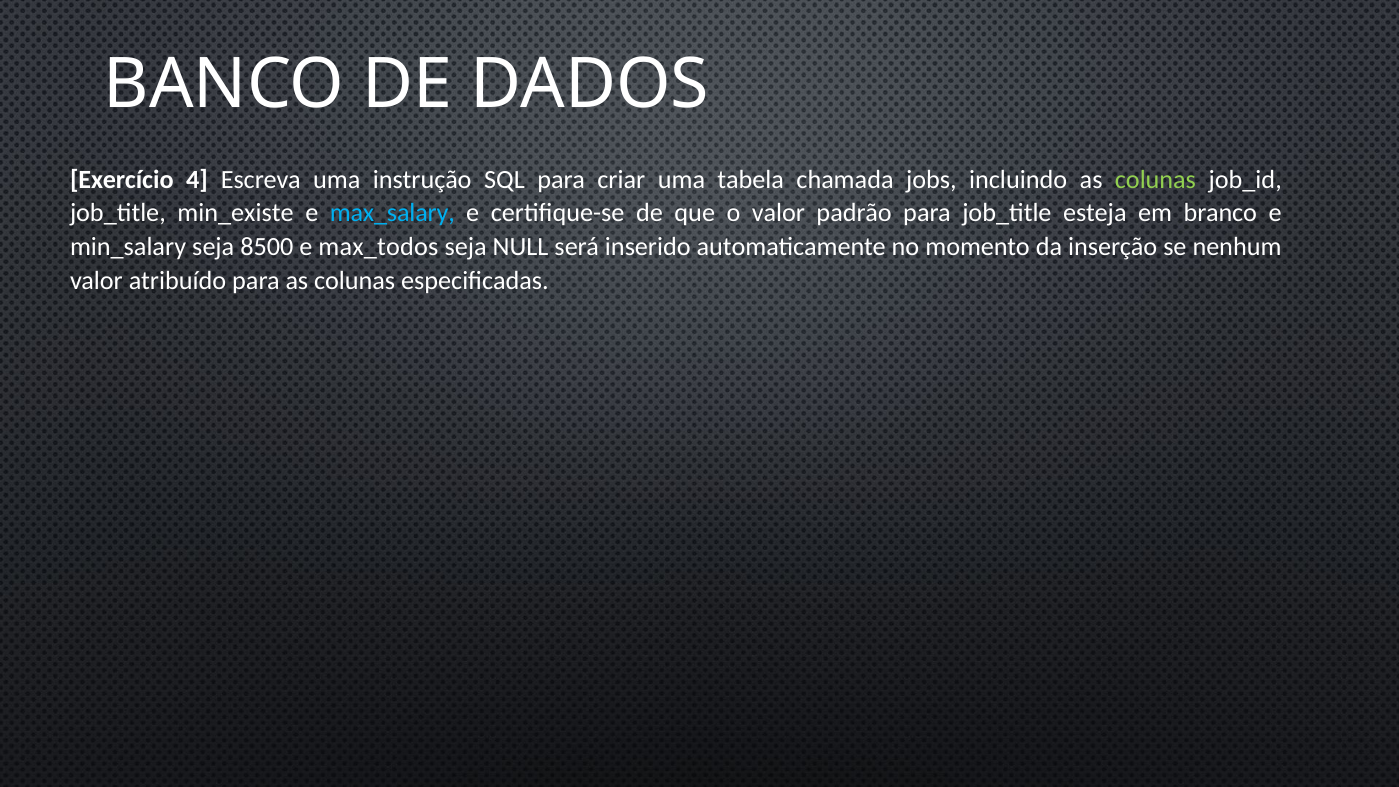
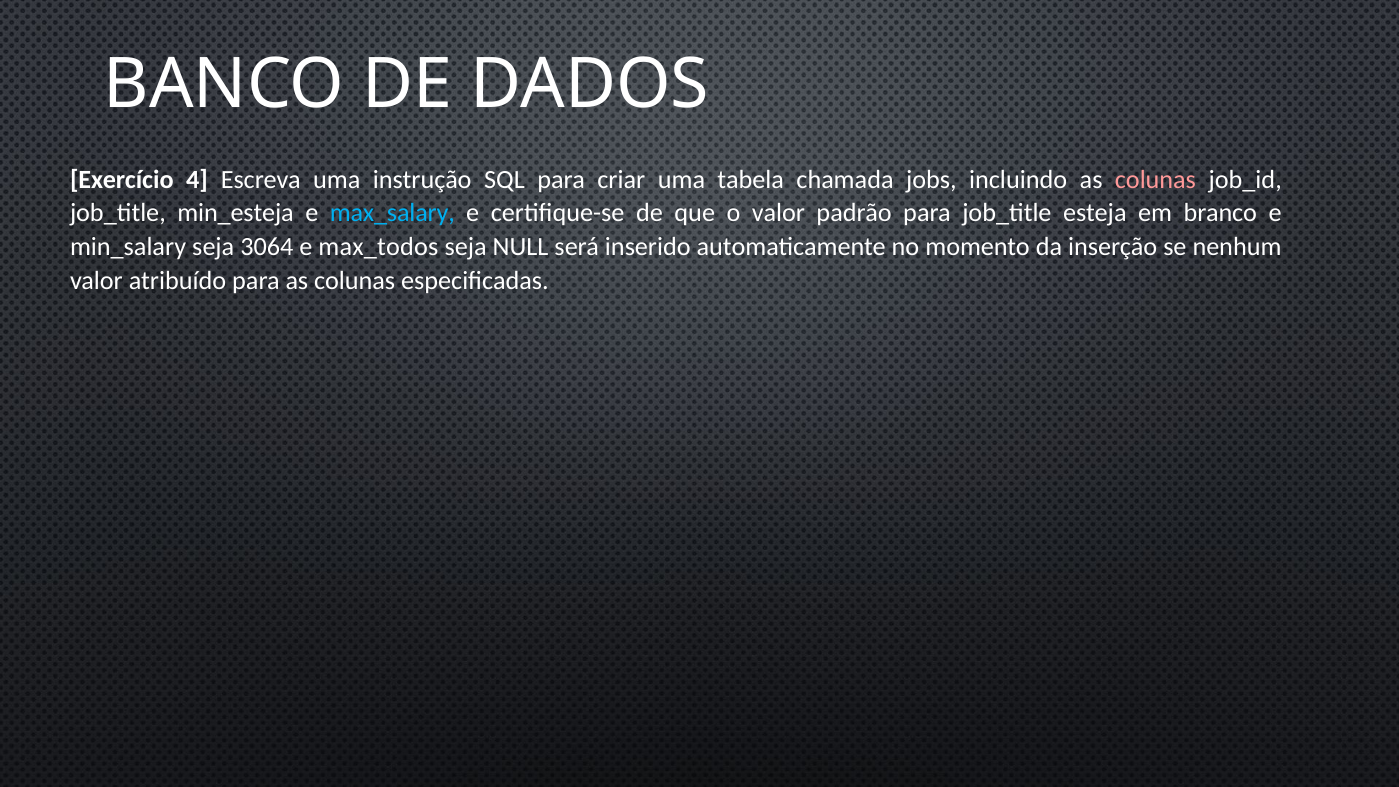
colunas at (1155, 180) colour: light green -> pink
min_existe: min_existe -> min_esteja
8500: 8500 -> 3064
